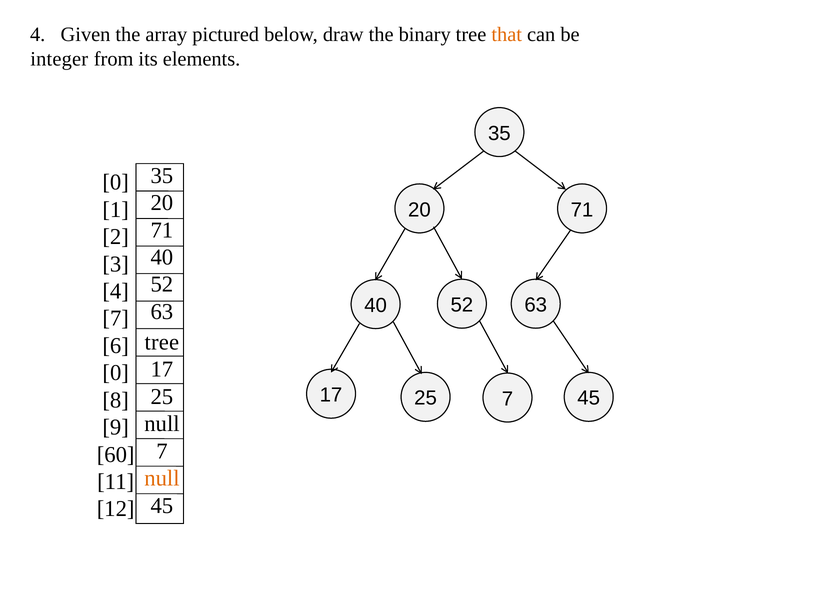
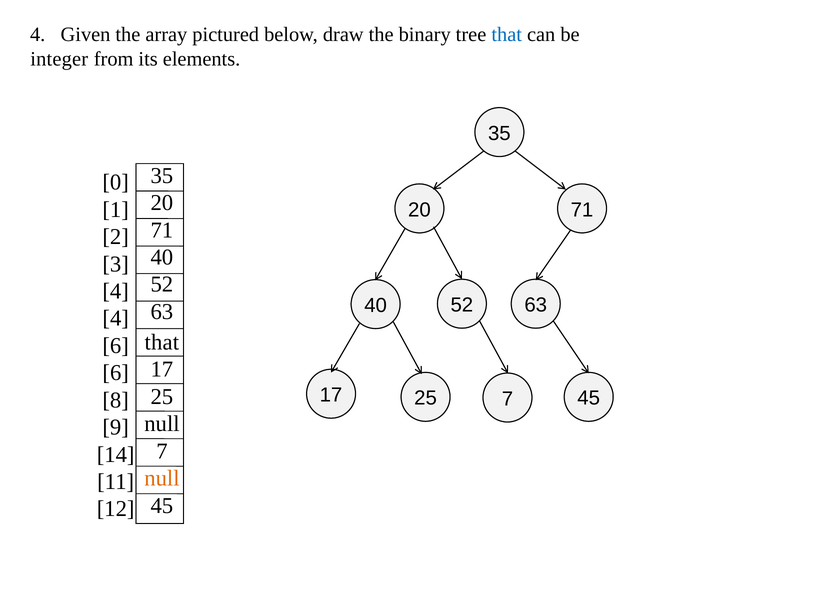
that at (507, 35) colour: orange -> blue
7 at (116, 318): 7 -> 4
tree at (162, 342): tree -> that
0 at (116, 373): 0 -> 6
60: 60 -> 14
